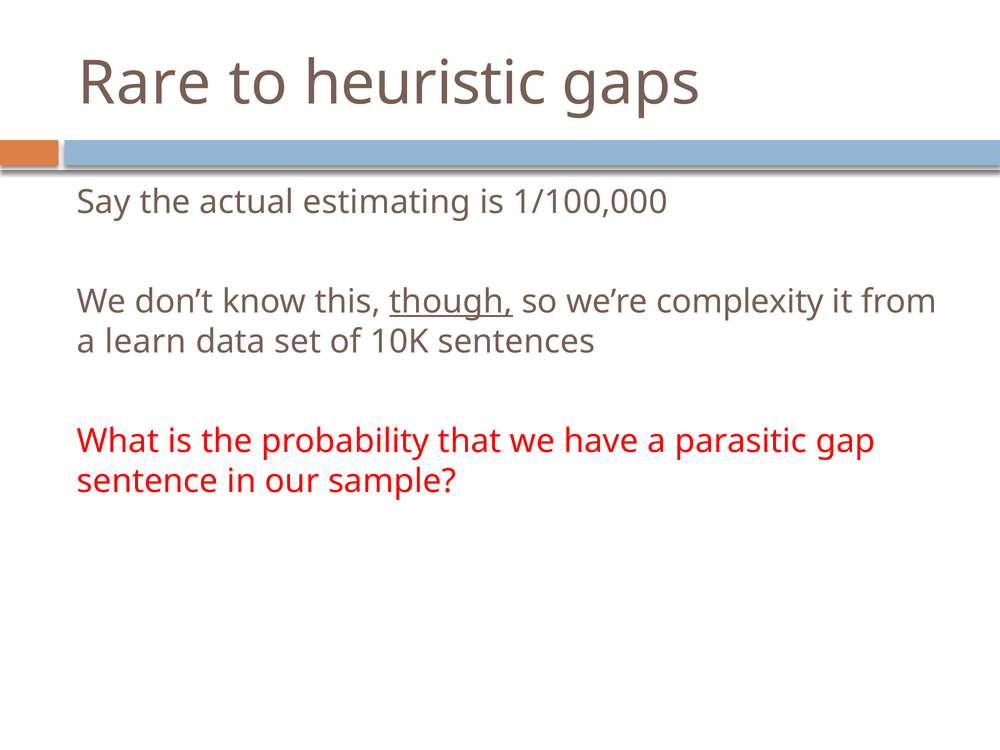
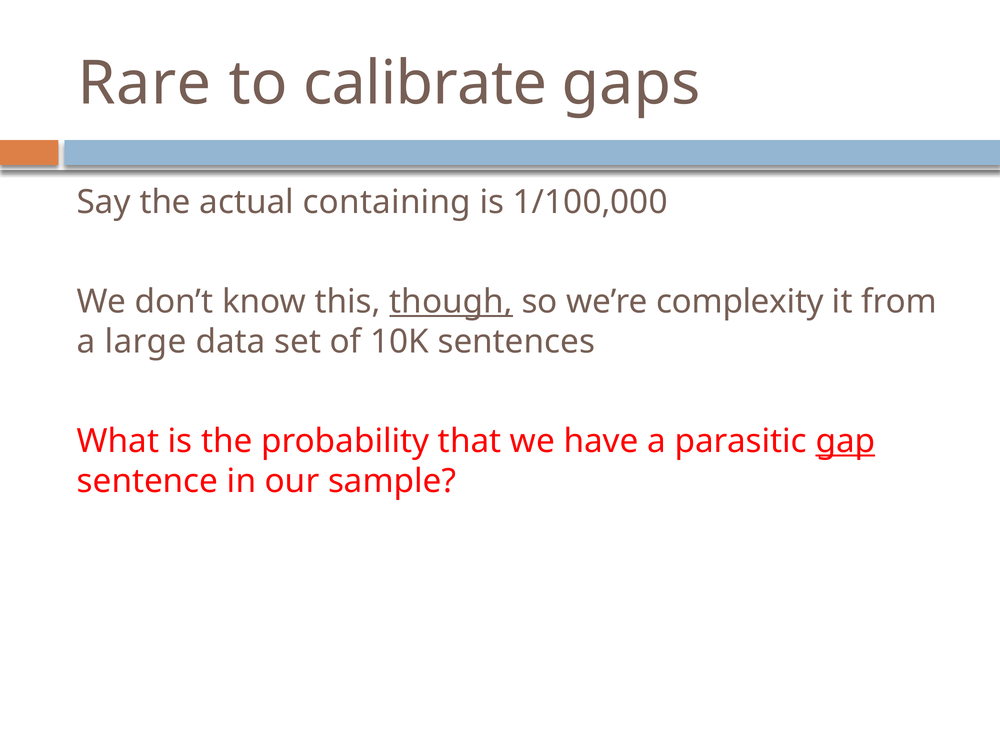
heuristic: heuristic -> calibrate
estimating: estimating -> containing
learn: learn -> large
gap underline: none -> present
